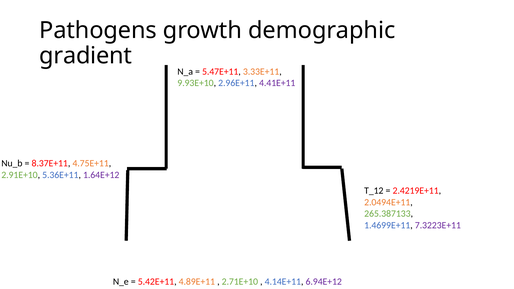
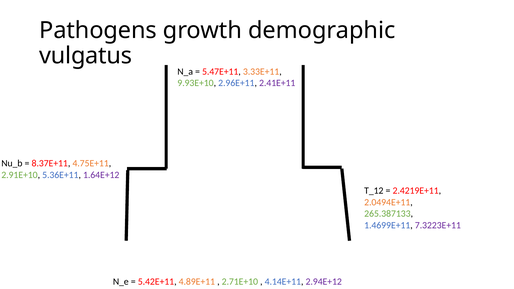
gradient: gradient -> vulgatus
4.41E+11: 4.41E+11 -> 2.41E+11
6.94E+12: 6.94E+12 -> 2.94E+12
